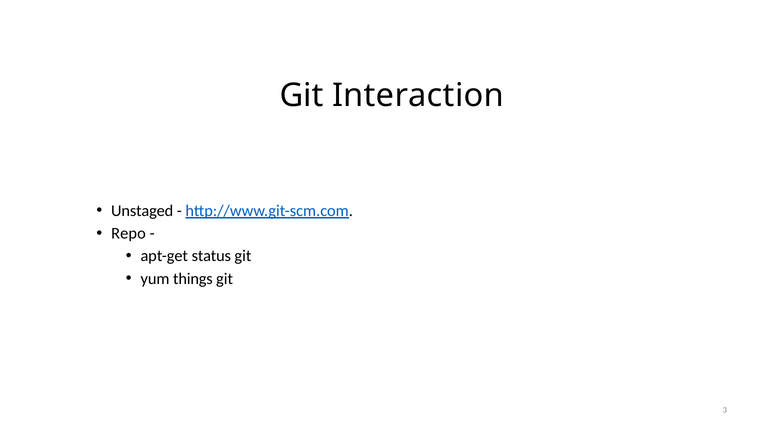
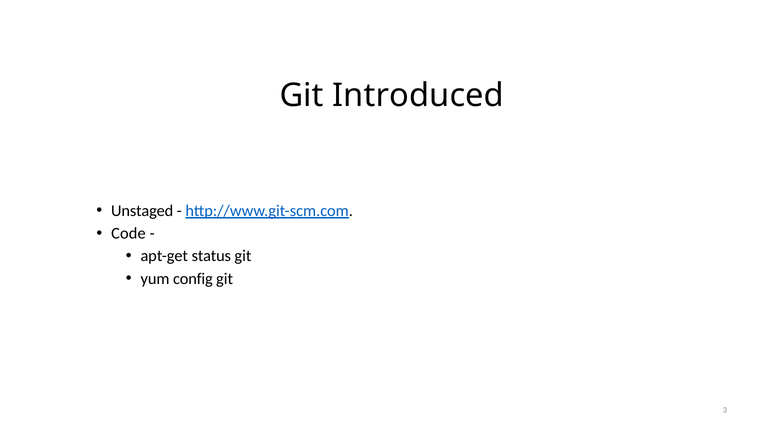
Interaction: Interaction -> Introduced
Repo: Repo -> Code
things: things -> config
